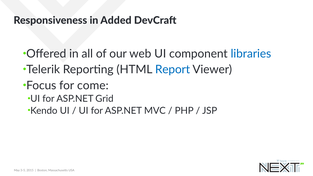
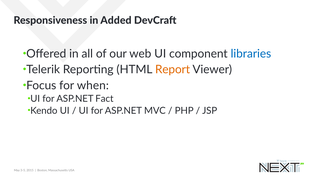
Report colour: blue -> orange
come: come -> when
Grid: Grid -> Fact
